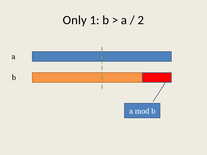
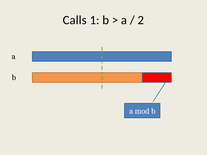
Only: Only -> Calls
